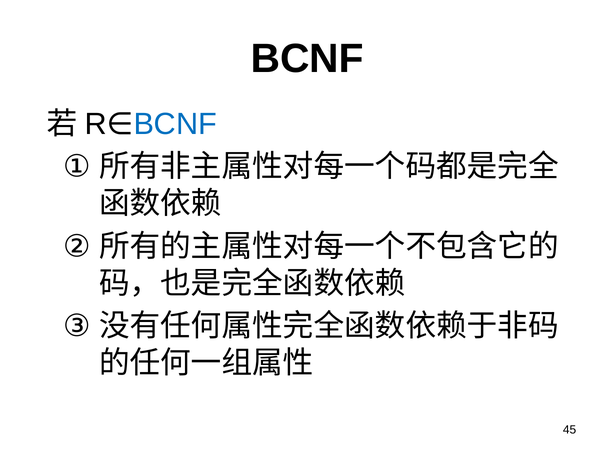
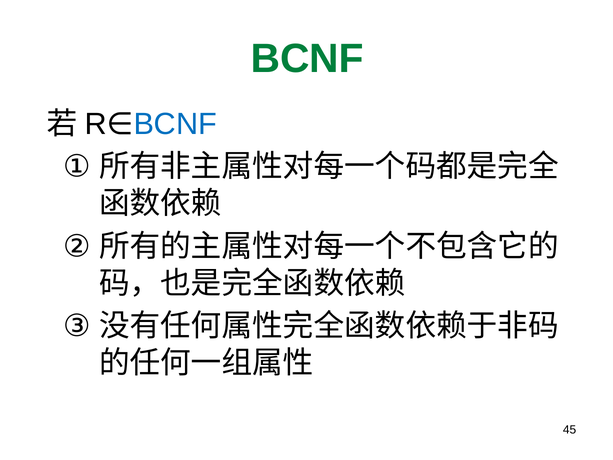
BCNF at (307, 59) colour: black -> green
